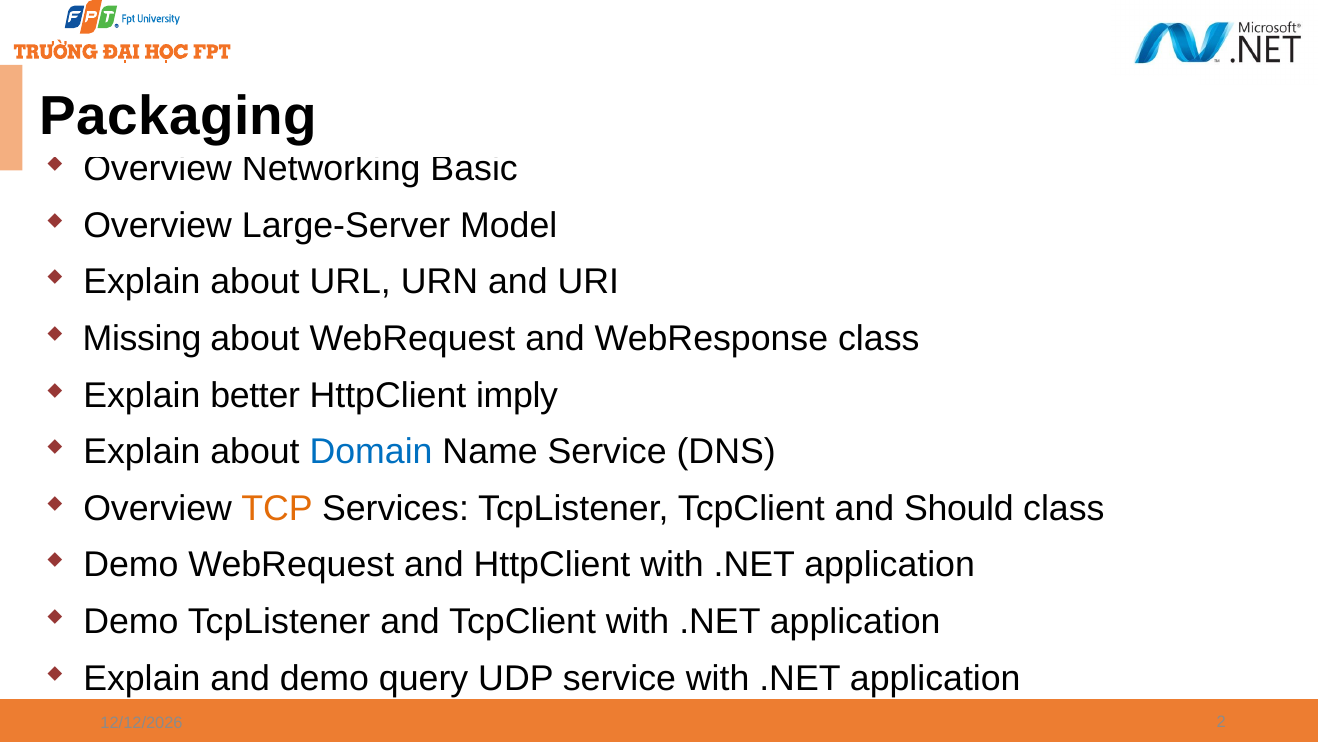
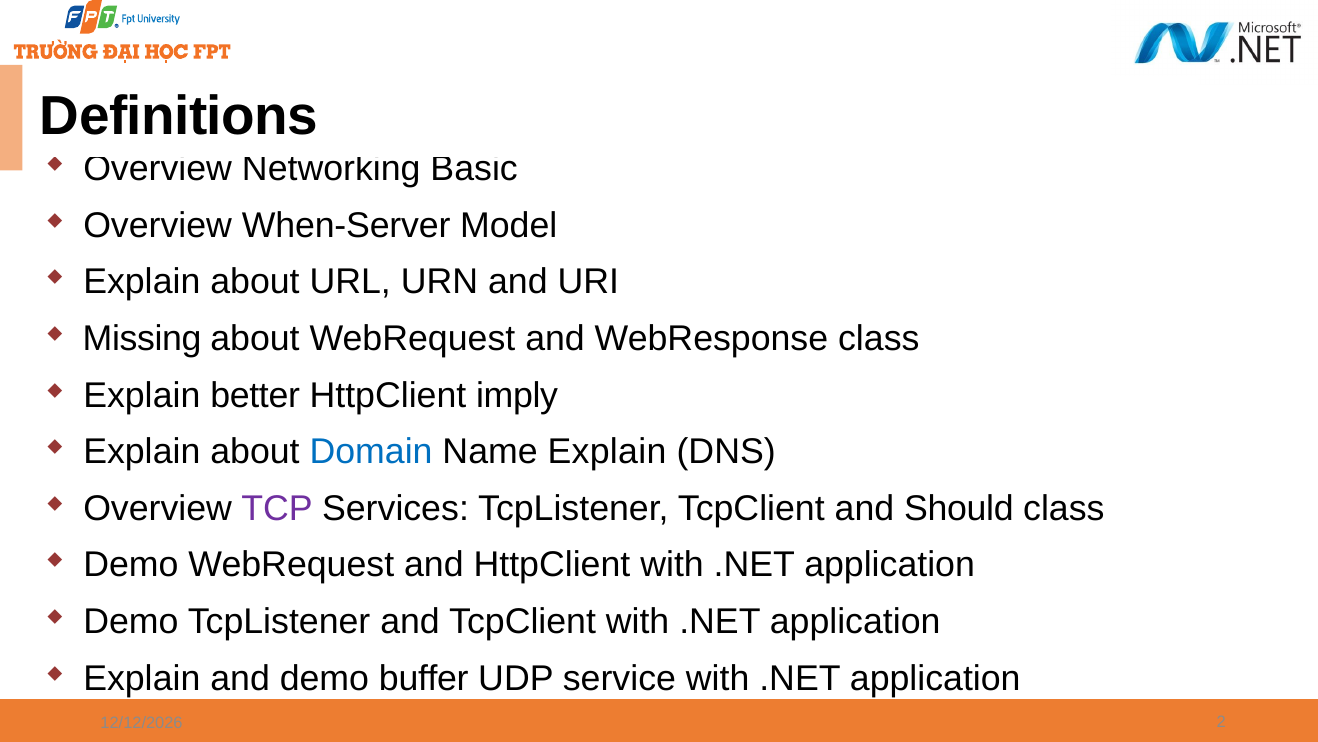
Packaging: Packaging -> Definitions
Large-Server: Large-Server -> When-Server
Name Service: Service -> Explain
TCP colour: orange -> purple
query: query -> buffer
